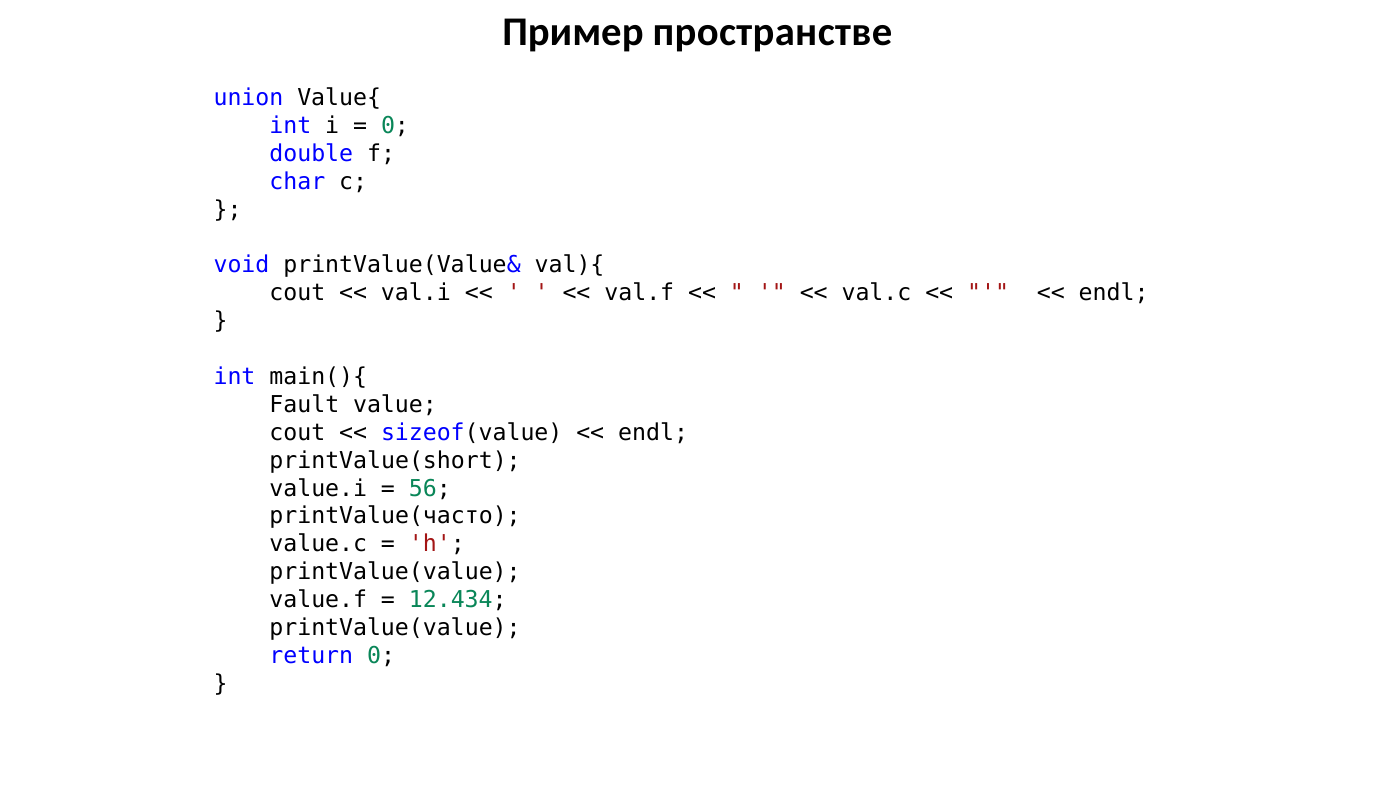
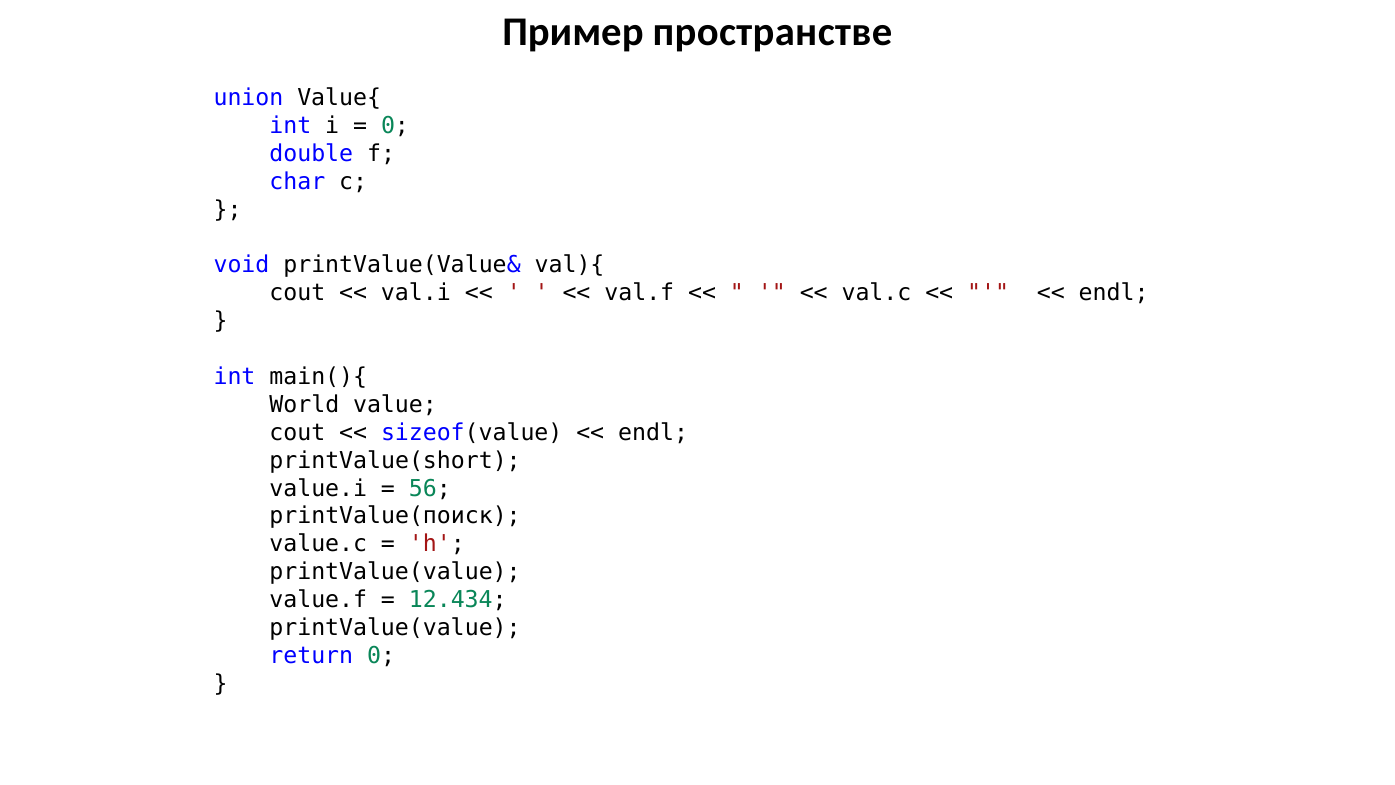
Fault: Fault -> World
printValue(часто: printValue(часто -> printValue(поиск
